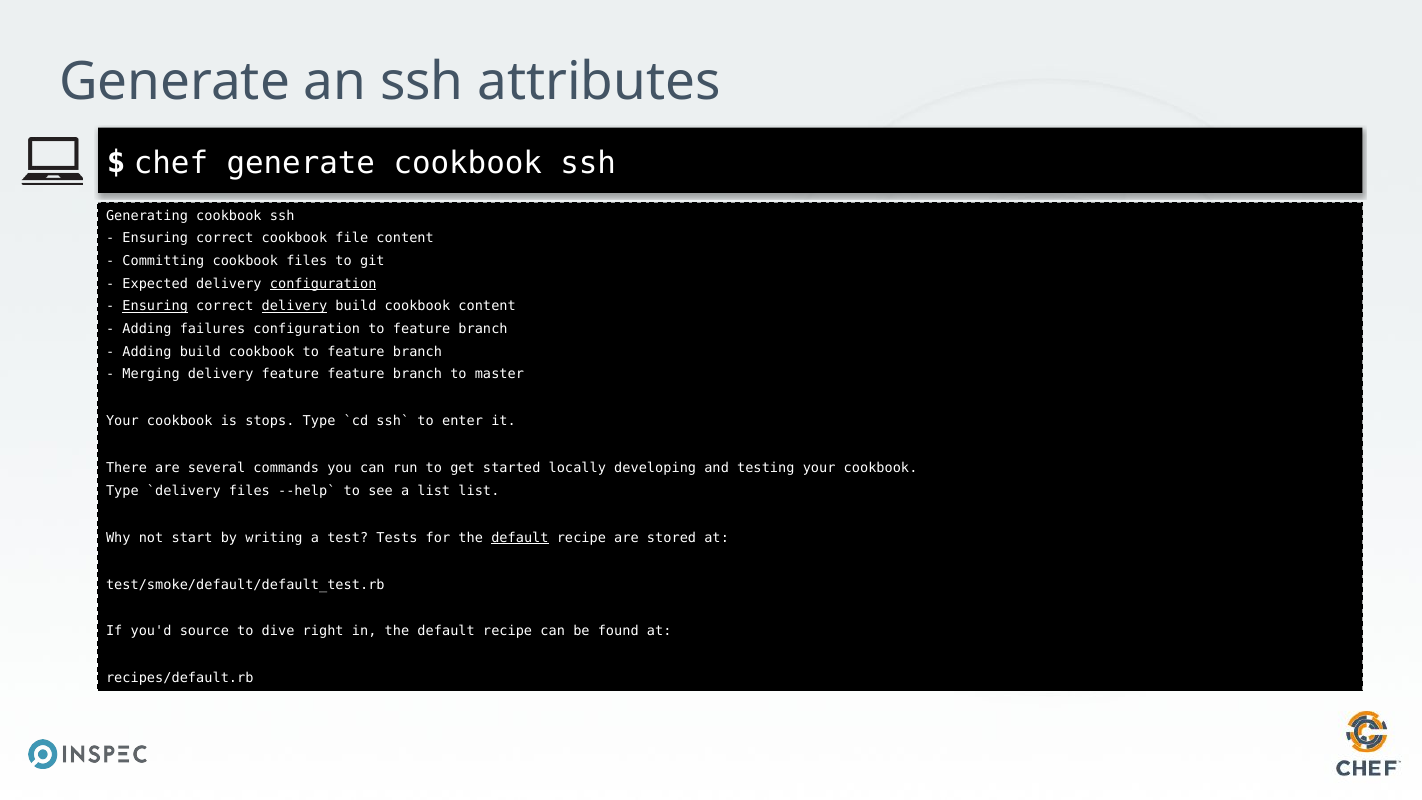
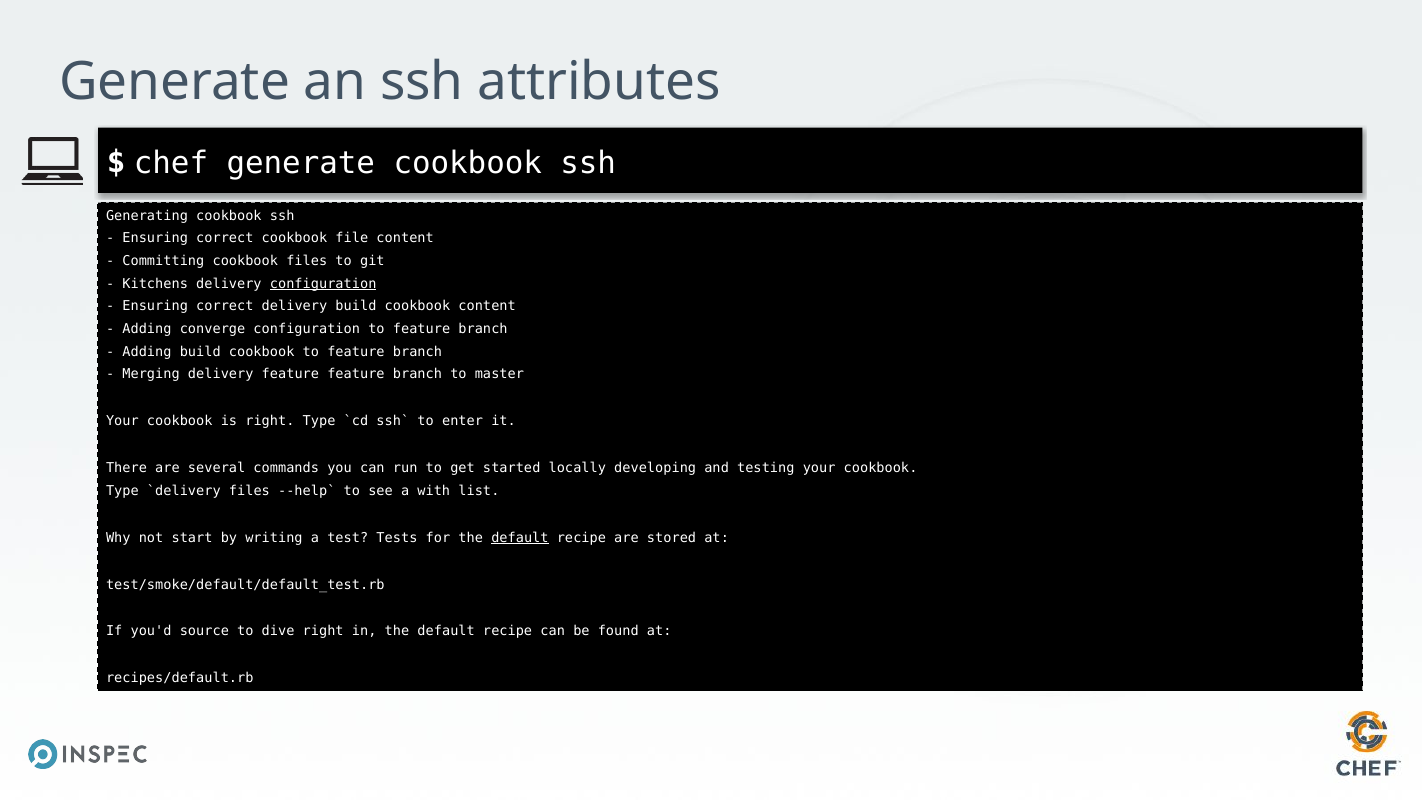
Expected: Expected -> Kitchens
Ensuring at (155, 306) underline: present -> none
delivery at (295, 306) underline: present -> none
failures: failures -> converge
is stops: stops -> right
a list: list -> with
